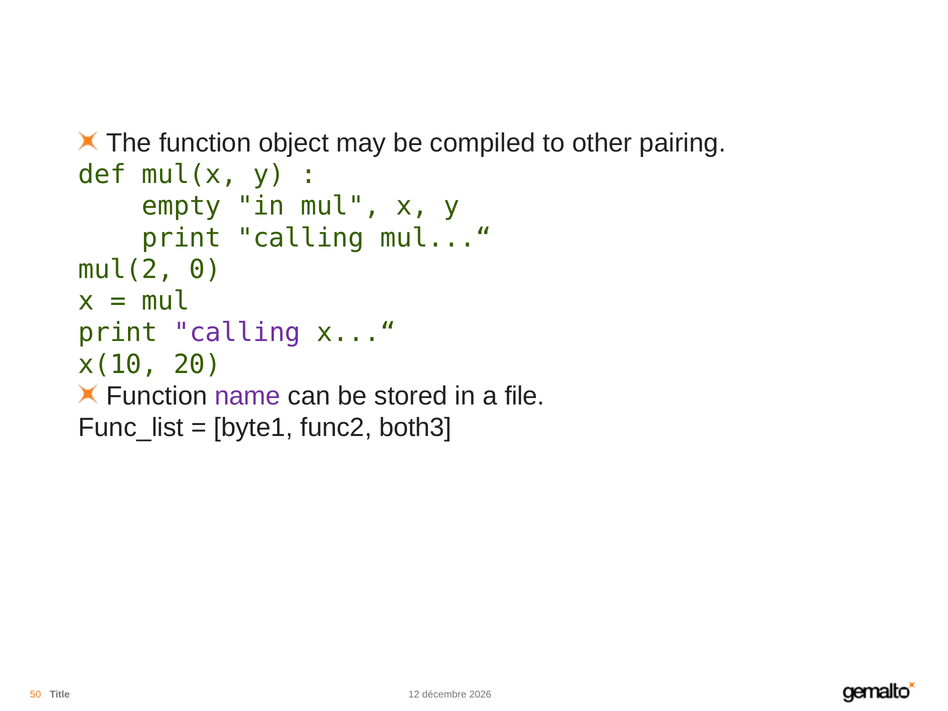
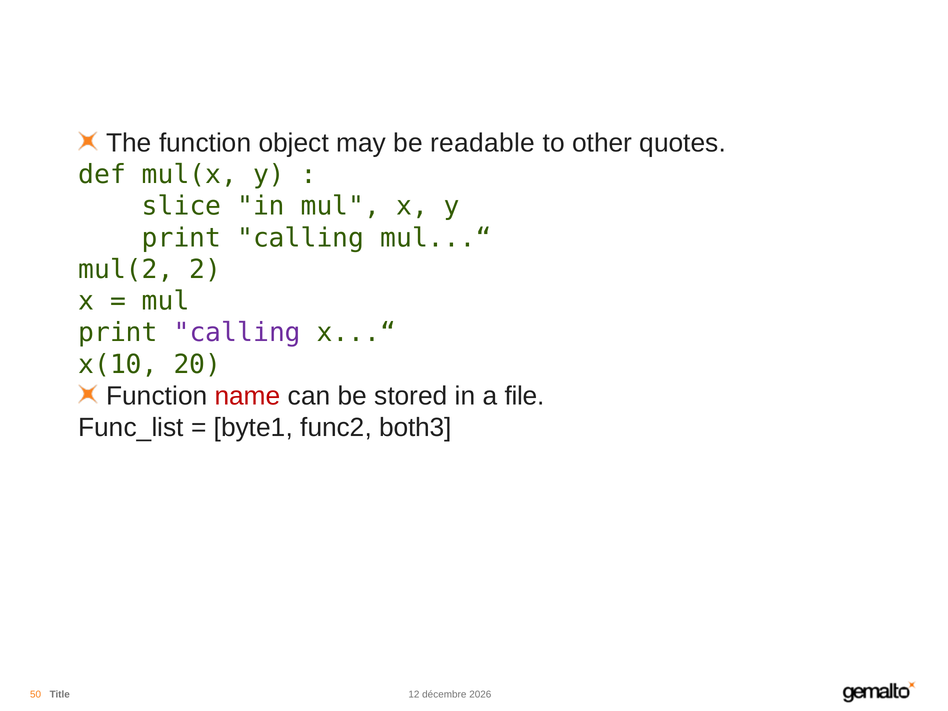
compiled: compiled -> readable
pairing: pairing -> quotes
empty: empty -> slice
0: 0 -> 2
name colour: purple -> red
